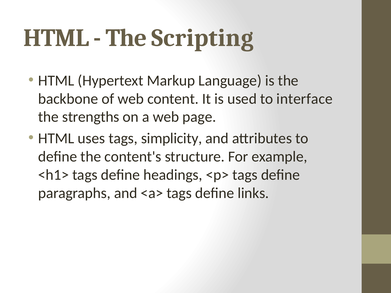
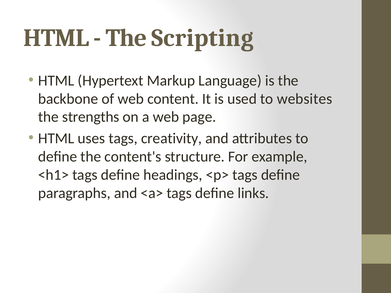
interface: interface -> websites
simplicity: simplicity -> creativity
